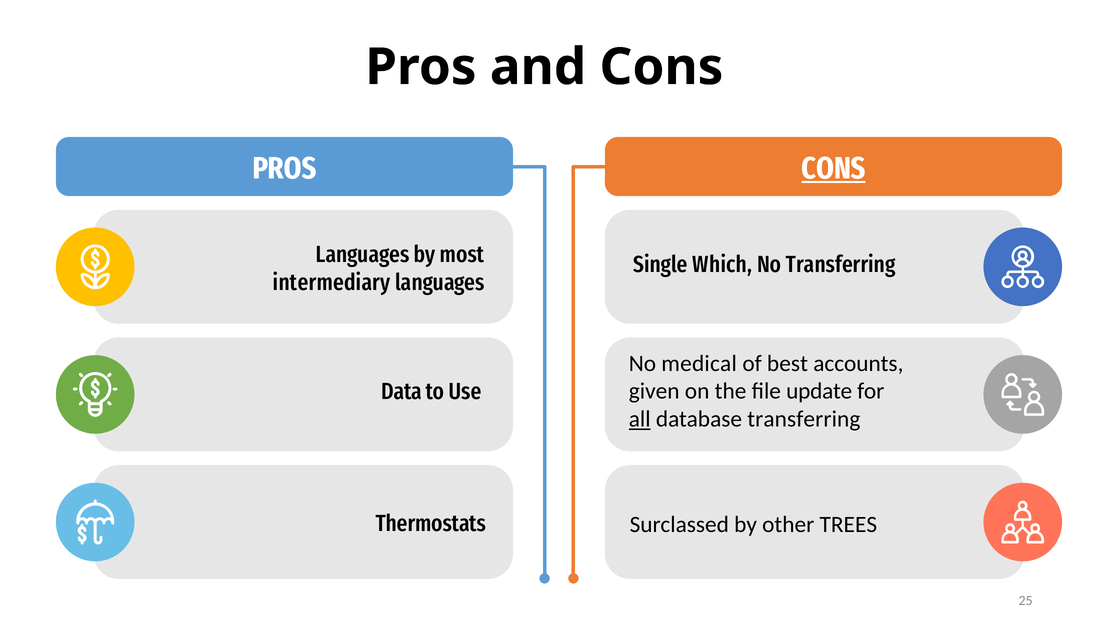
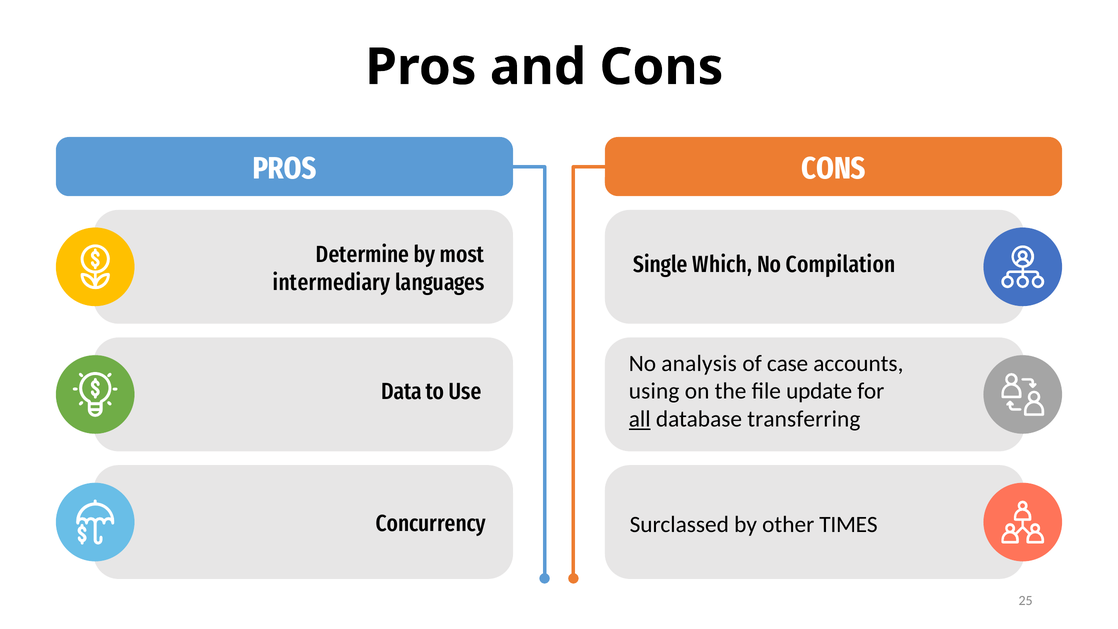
CONS at (833, 169) underline: present -> none
Languages at (363, 254): Languages -> Determine
No Transferring: Transferring -> Compilation
medical: medical -> analysis
best: best -> case
given: given -> using
Thermostats: Thermostats -> Concurrency
TREES: TREES -> TIMES
